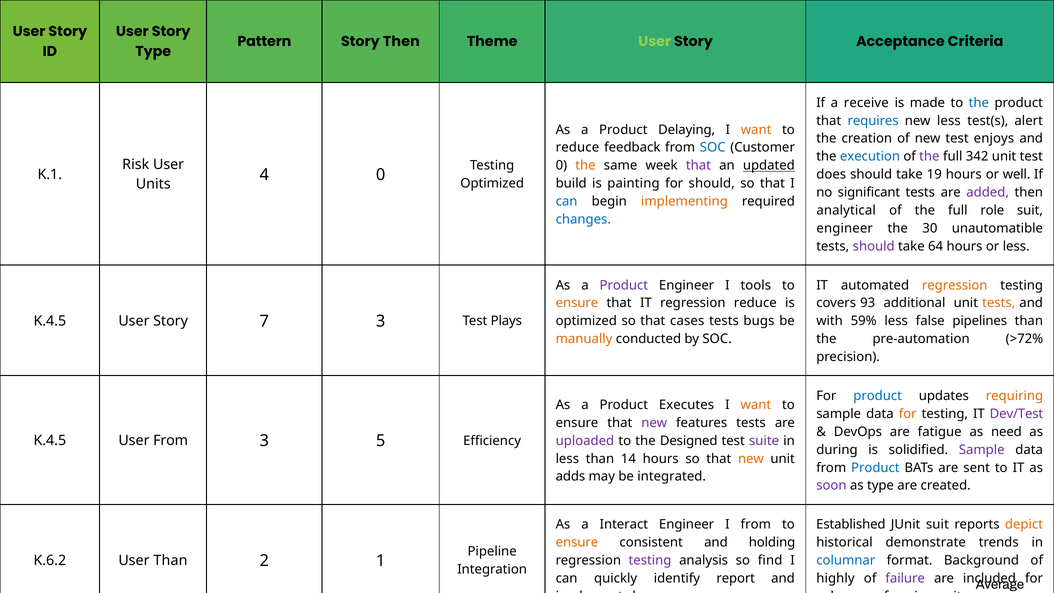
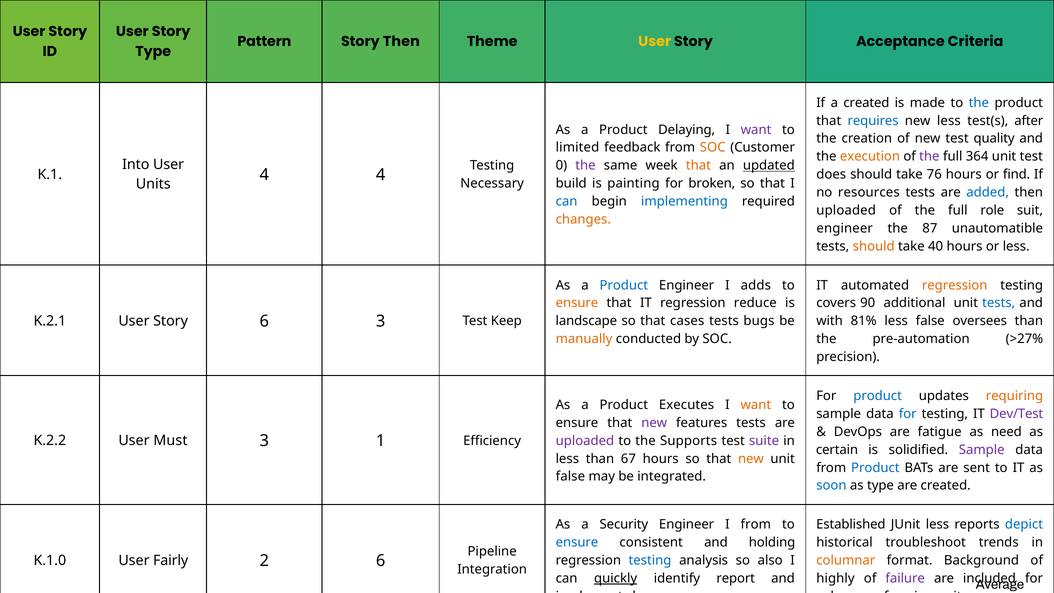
User at (655, 41) colour: light green -> yellow
a receive: receive -> created
alert: alert -> after
want at (756, 130) colour: orange -> purple
enjoys: enjoys -> quality
reduce at (577, 148): reduce -> limited
SOC at (713, 148) colour: blue -> orange
execution colour: blue -> orange
342: 342 -> 364
Risk: Risk -> Into
the at (586, 165) colour: orange -> purple
that at (698, 165) colour: purple -> orange
4 0: 0 -> 4
19: 19 -> 76
well: well -> find
Optimized at (492, 183): Optimized -> Necessary
for should: should -> broken
significant: significant -> resources
added colour: purple -> blue
implementing colour: orange -> blue
analytical at (846, 210): analytical -> uploaded
changes at (583, 219) colour: blue -> orange
30: 30 -> 87
should at (874, 246) colour: purple -> orange
64: 64 -> 40
Product at (624, 285) colour: purple -> blue
tools: tools -> adds
93: 93 -> 90
tests at (999, 303) colour: orange -> blue
K.4.5 at (50, 321): K.4.5 -> K.2.1
Story 7: 7 -> 6
Plays: Plays -> Keep
optimized at (586, 321): optimized -> landscape
59%: 59% -> 81%
pipelines: pipelines -> oversees
>72%: >72% -> >27%
for at (908, 414) colour: orange -> blue
K.4.5 at (50, 441): K.4.5 -> K.2.2
User From: From -> Must
5: 5 -> 1
Designed: Designed -> Supports
during: during -> certain
14: 14 -> 67
adds at (570, 477): adds -> false
soon colour: purple -> blue
Interact: Interact -> Security
JUnit suit: suit -> less
depict colour: orange -> blue
ensure at (577, 542) colour: orange -> blue
demonstrate: demonstrate -> troubleshoot
K.6.2: K.6.2 -> K.1.0
User Than: Than -> Fairly
2 1: 1 -> 6
testing at (650, 560) colour: purple -> blue
find: find -> also
columnar colour: blue -> orange
quickly underline: none -> present
